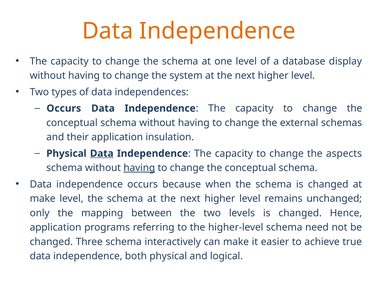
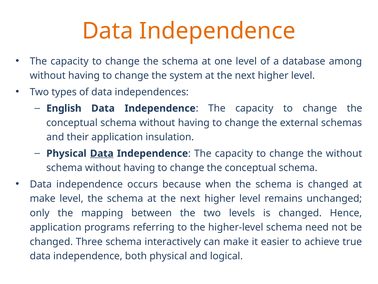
display: display -> among
Occurs at (64, 108): Occurs -> English
the aspects: aspects -> without
having at (139, 168) underline: present -> none
